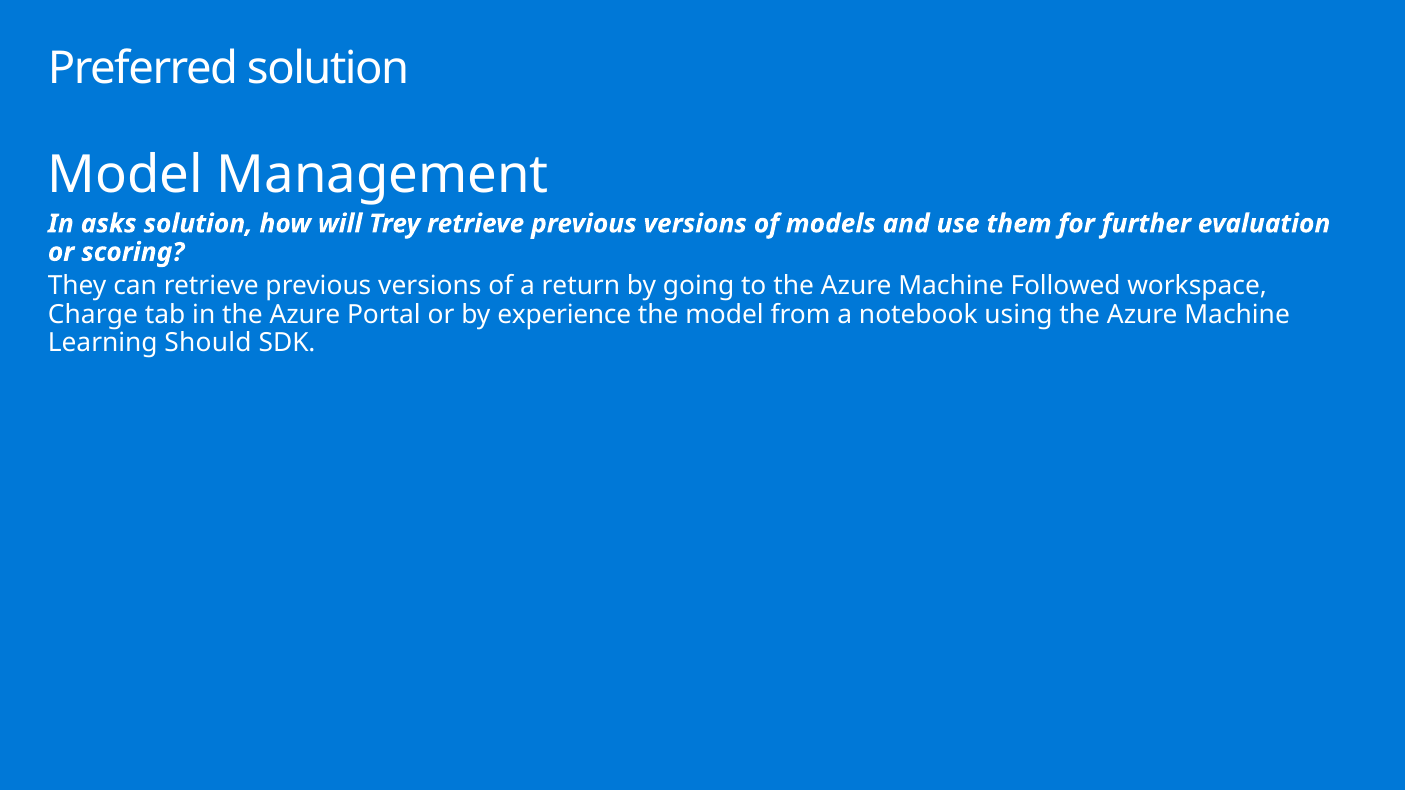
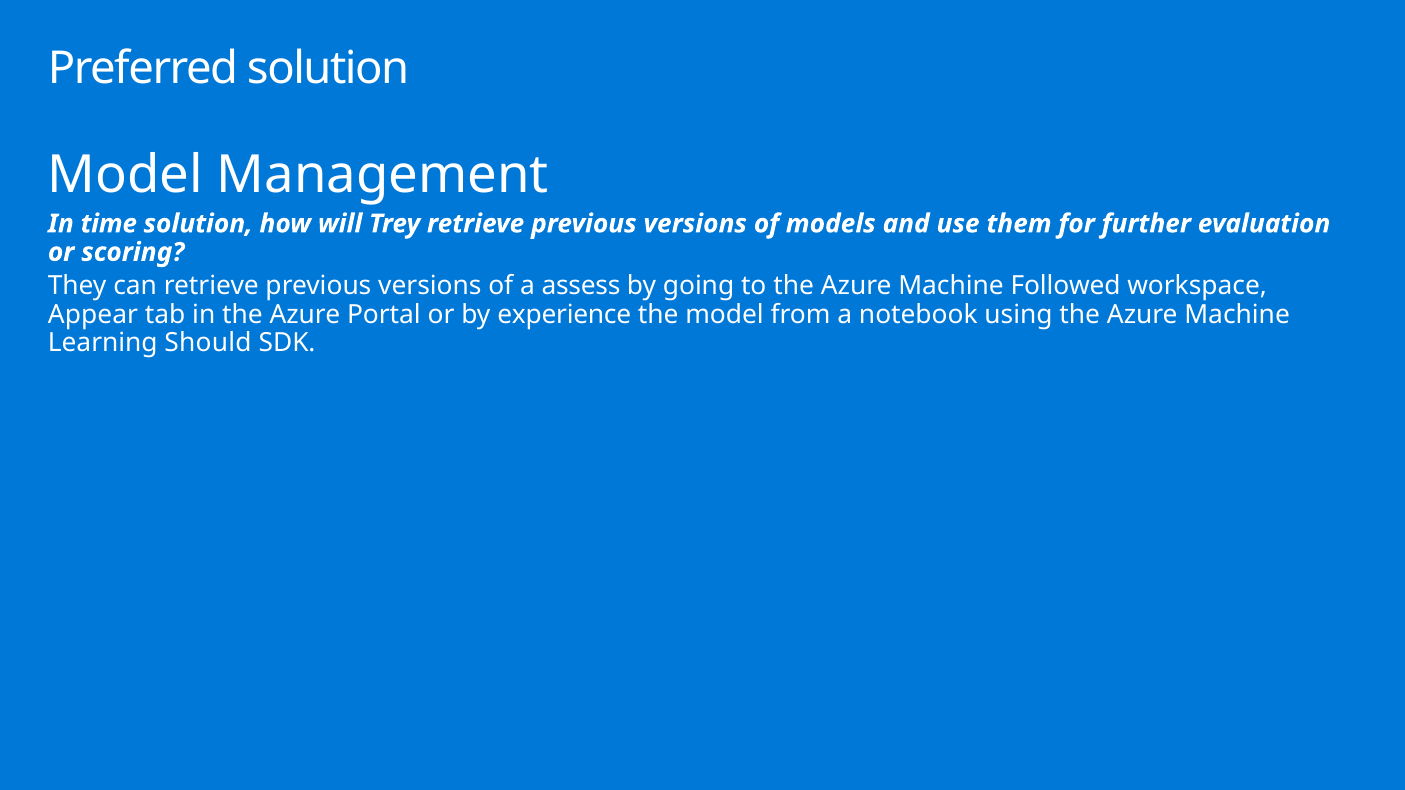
asks: asks -> time
return: return -> assess
Charge: Charge -> Appear
